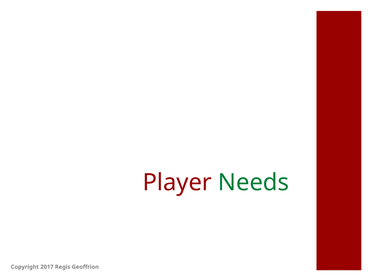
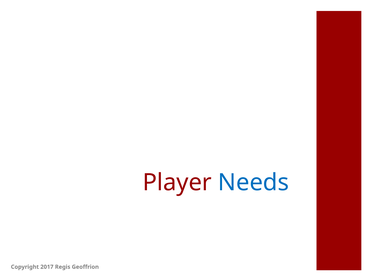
Needs colour: green -> blue
